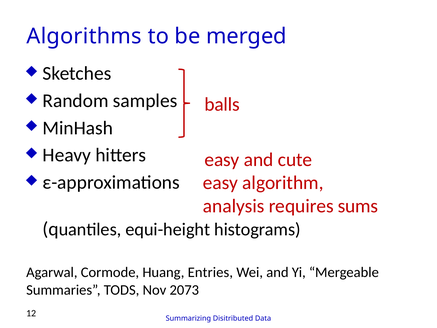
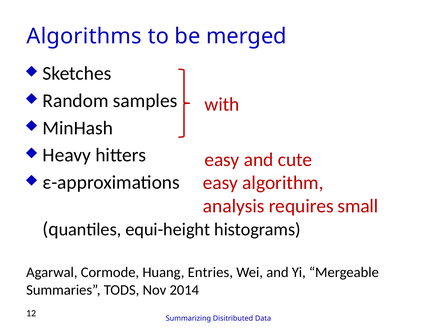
balls: balls -> with
sums: sums -> small
2073: 2073 -> 2014
